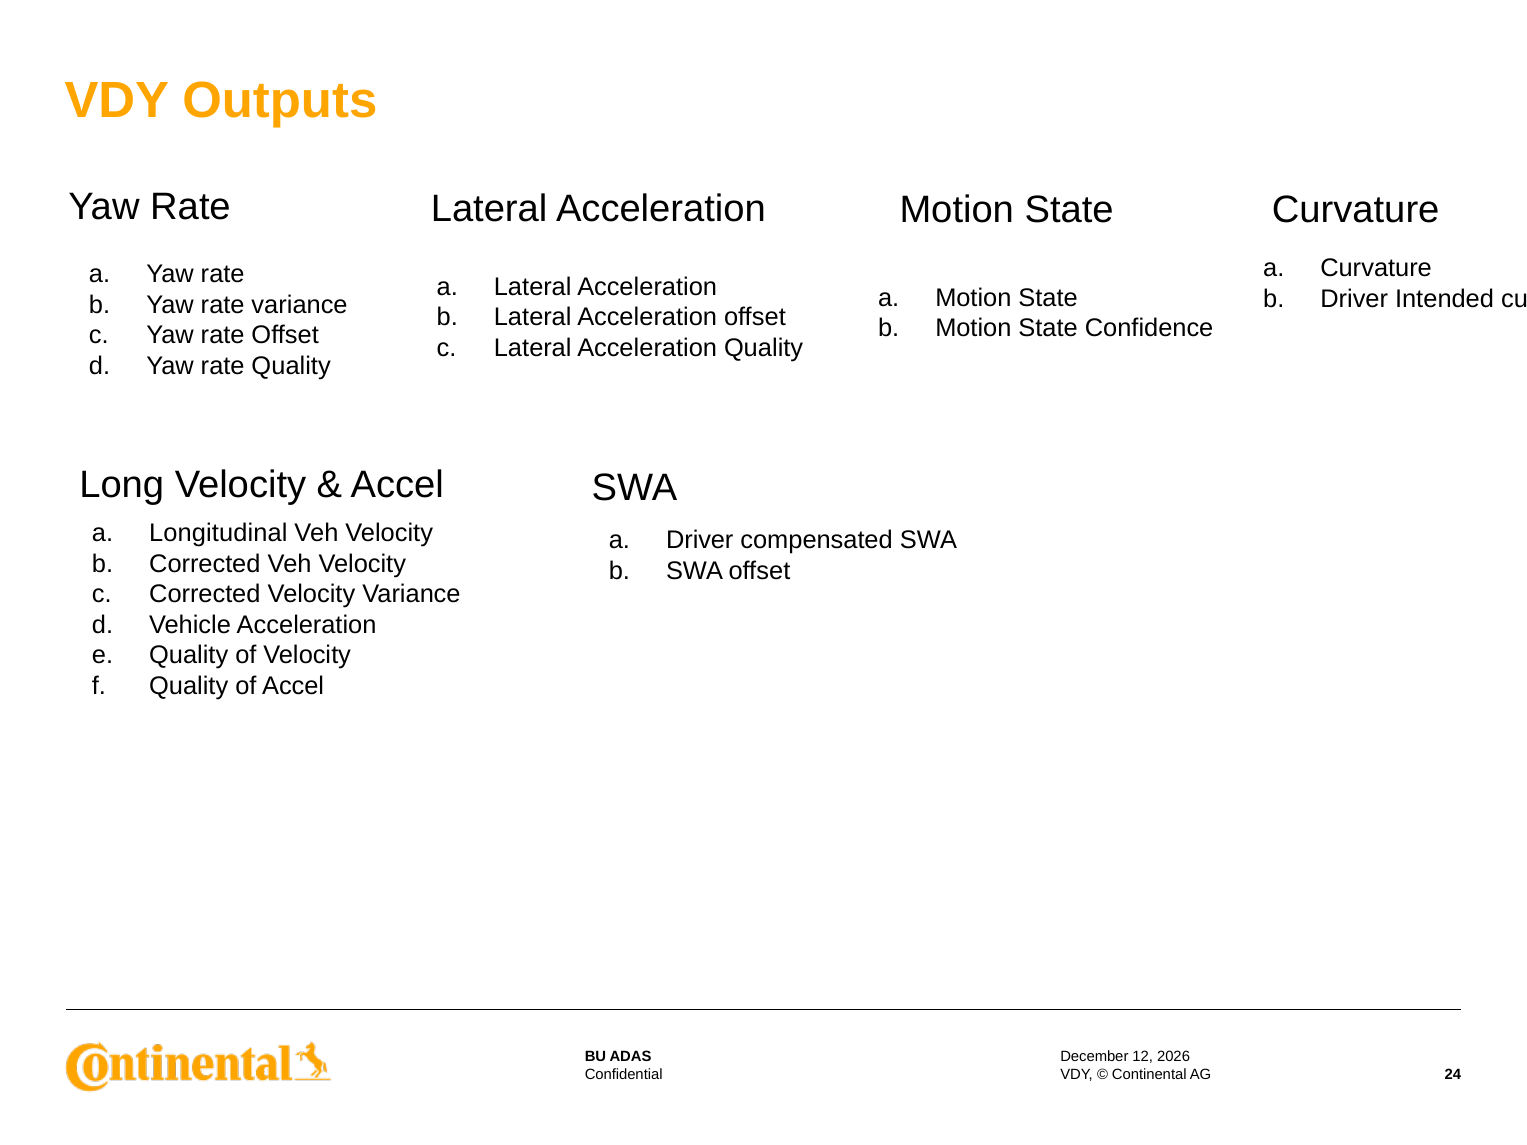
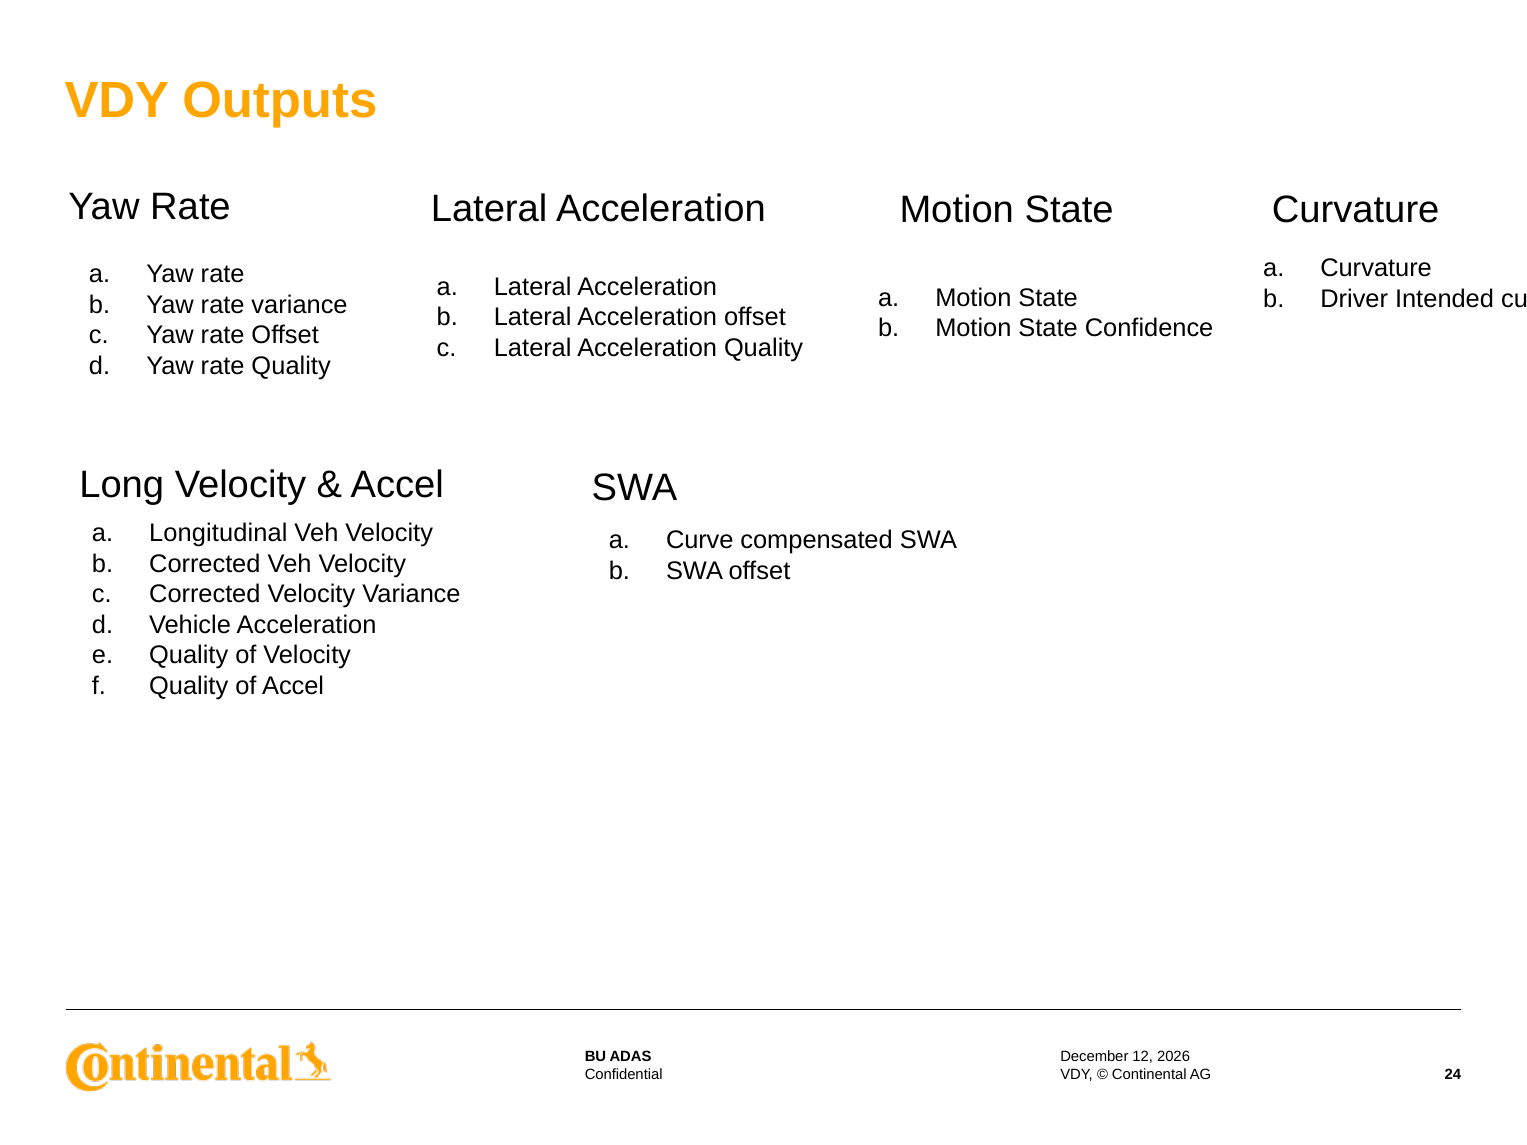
Driver at (700, 541): Driver -> Curve
